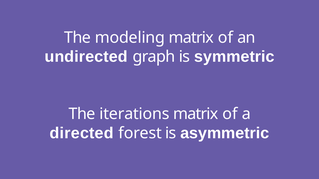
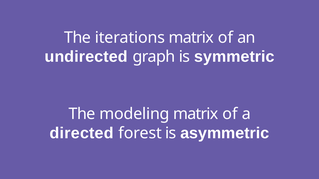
modeling: modeling -> iterations
iterations: iterations -> modeling
